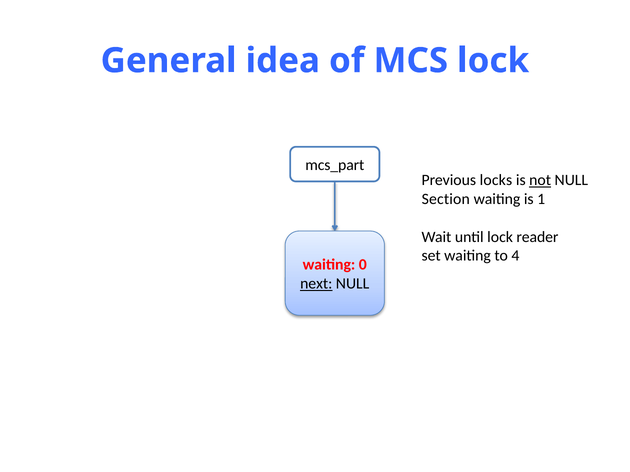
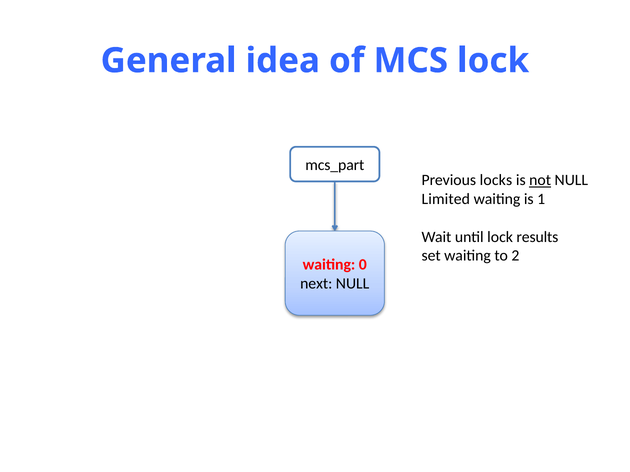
Section: Section -> Limited
reader: reader -> results
4: 4 -> 2
next underline: present -> none
